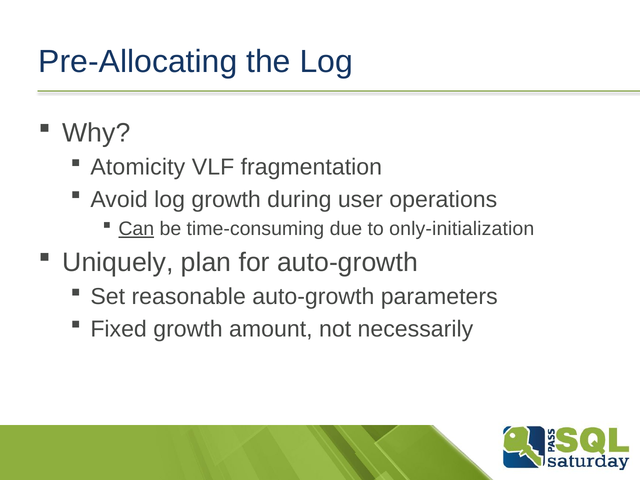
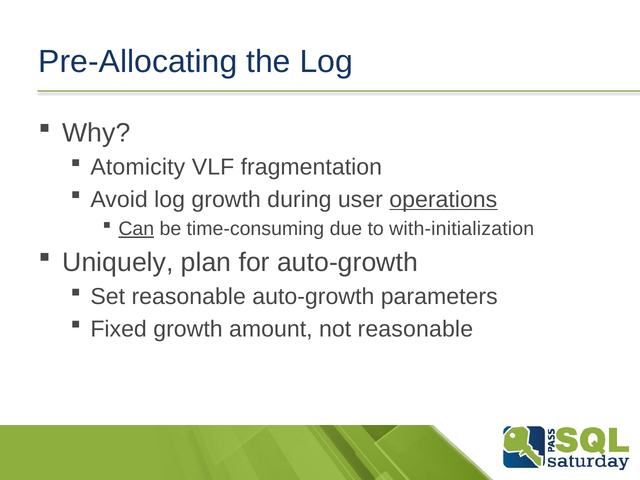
operations underline: none -> present
only-initialization: only-initialization -> with-initialization
not necessarily: necessarily -> reasonable
